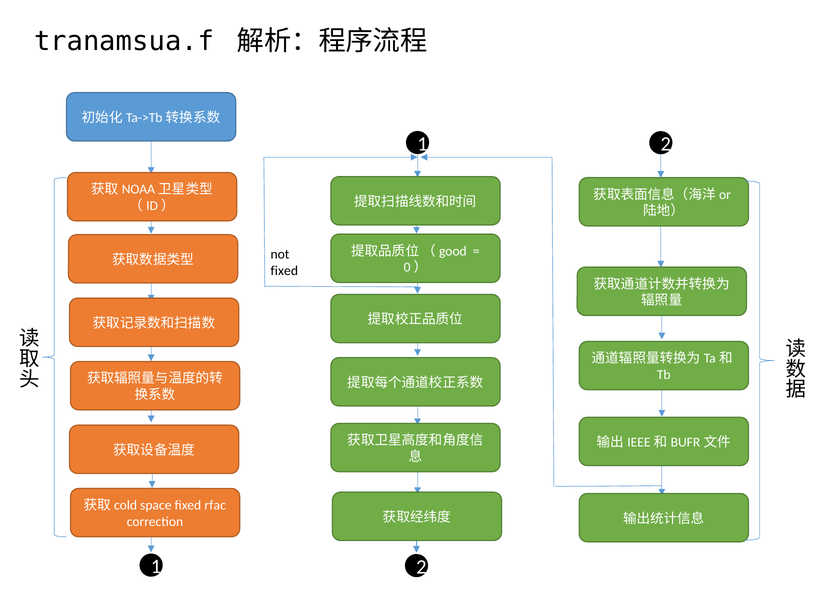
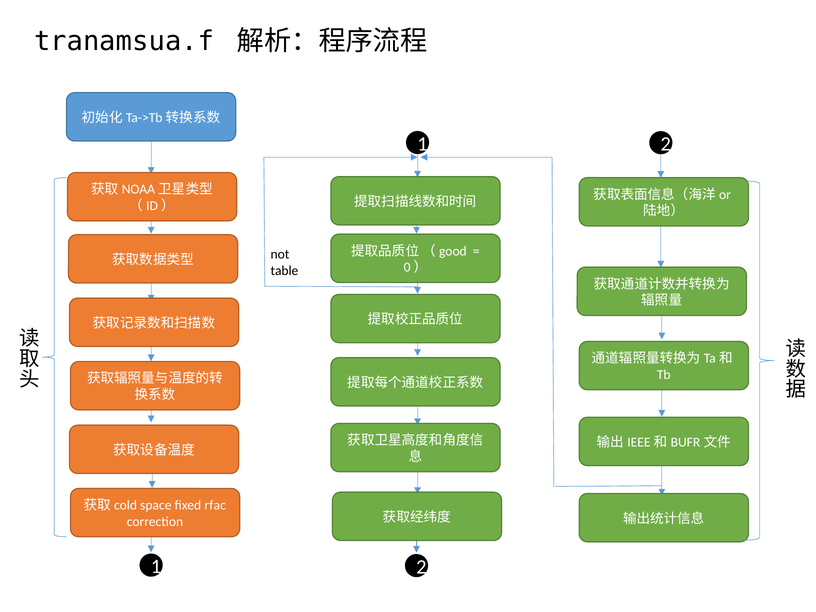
fixed at (284, 271): fixed -> table
